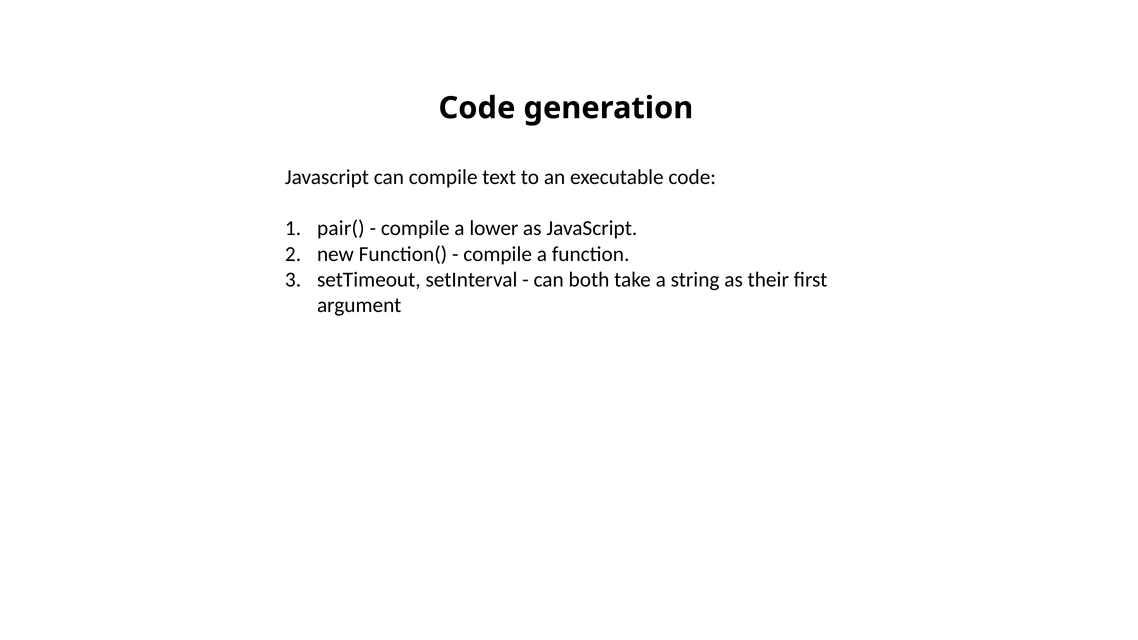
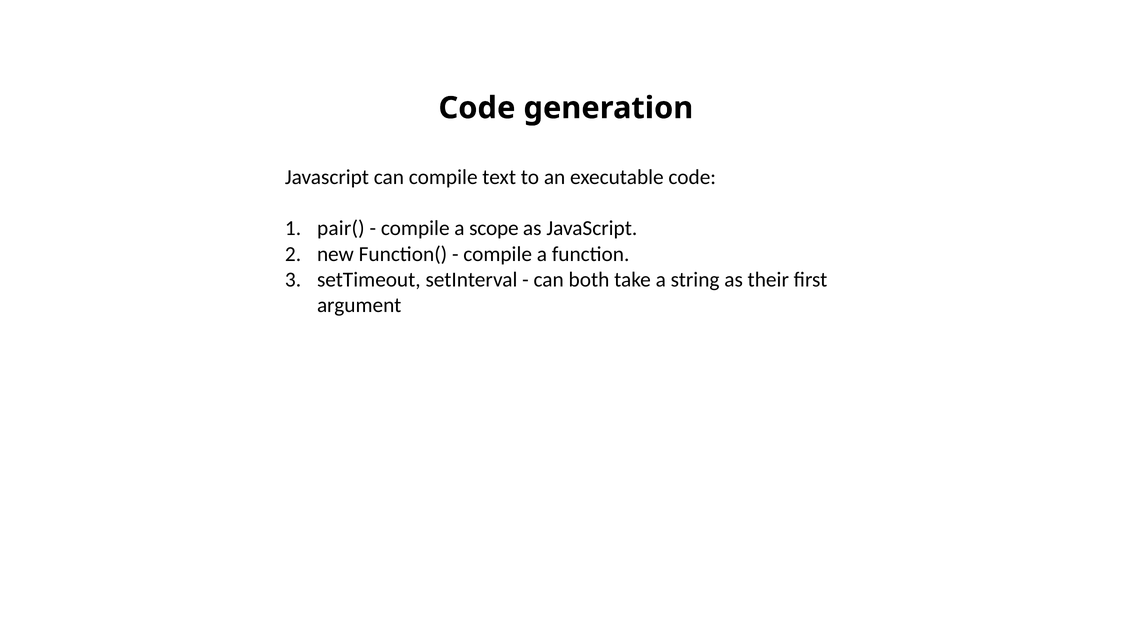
lower: lower -> scope
